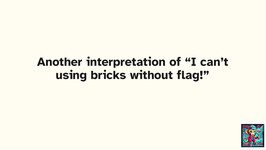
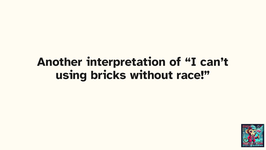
flag: flag -> race
